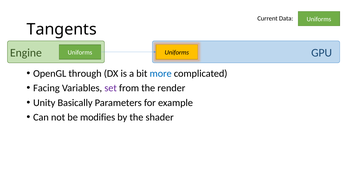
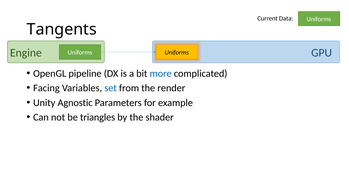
through: through -> pipeline
set colour: purple -> blue
Basically: Basically -> Agnostic
modifies: modifies -> triangles
